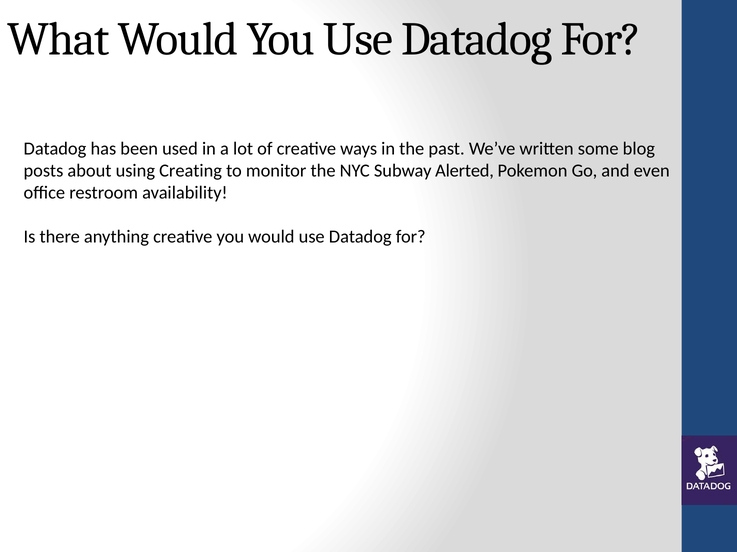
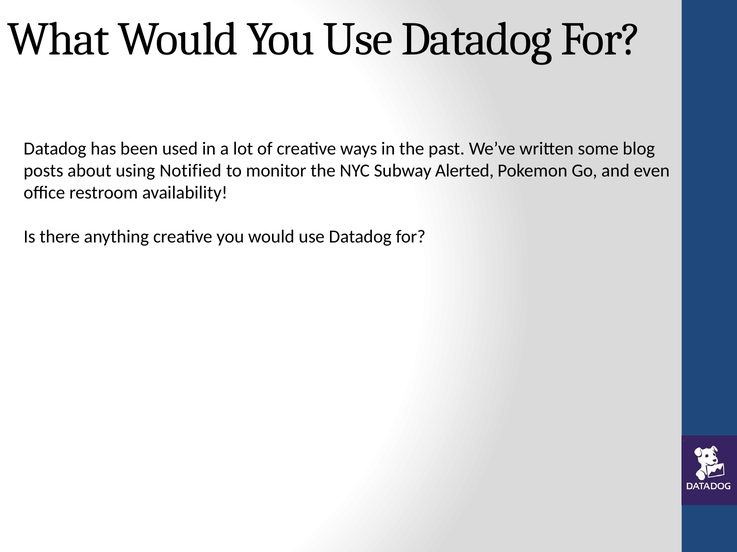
Creating: Creating -> Notified
